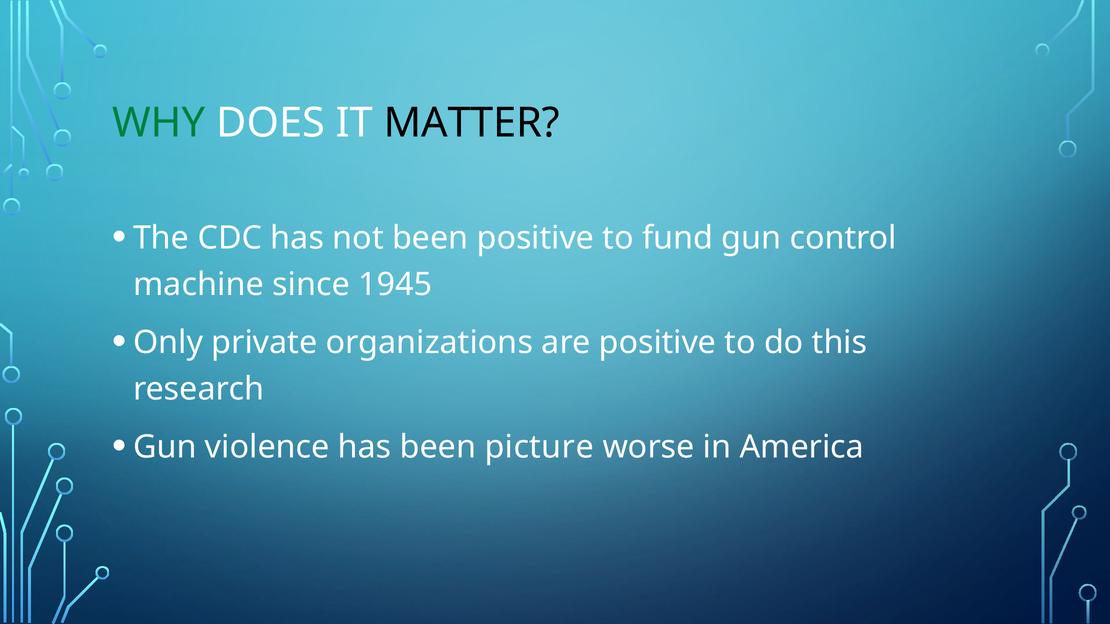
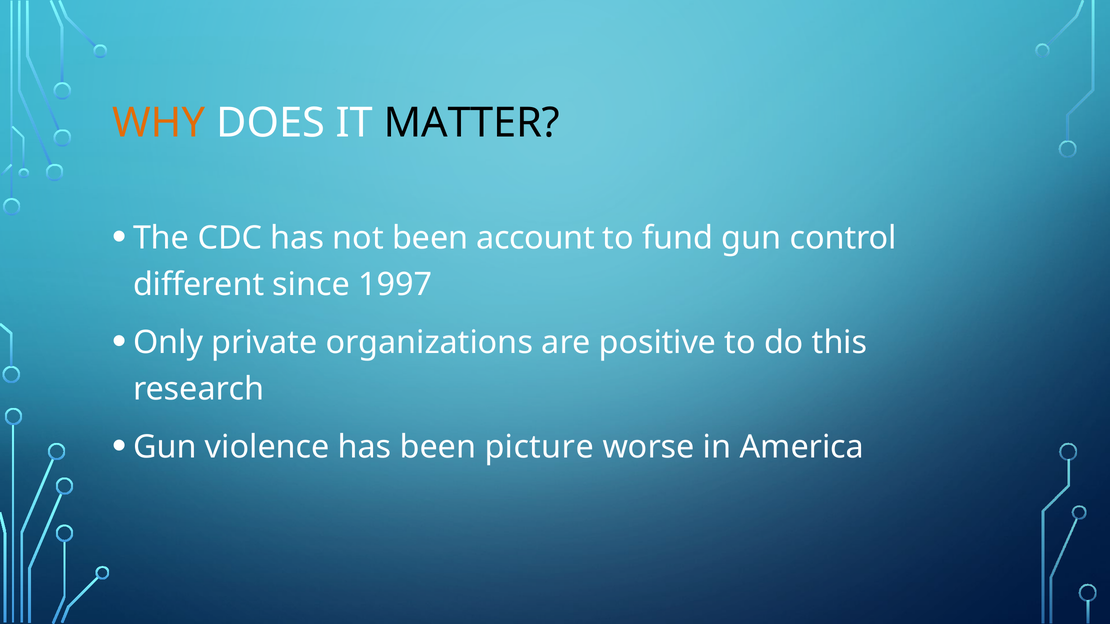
WHY colour: green -> orange
been positive: positive -> account
machine: machine -> different
1945: 1945 -> 1997
